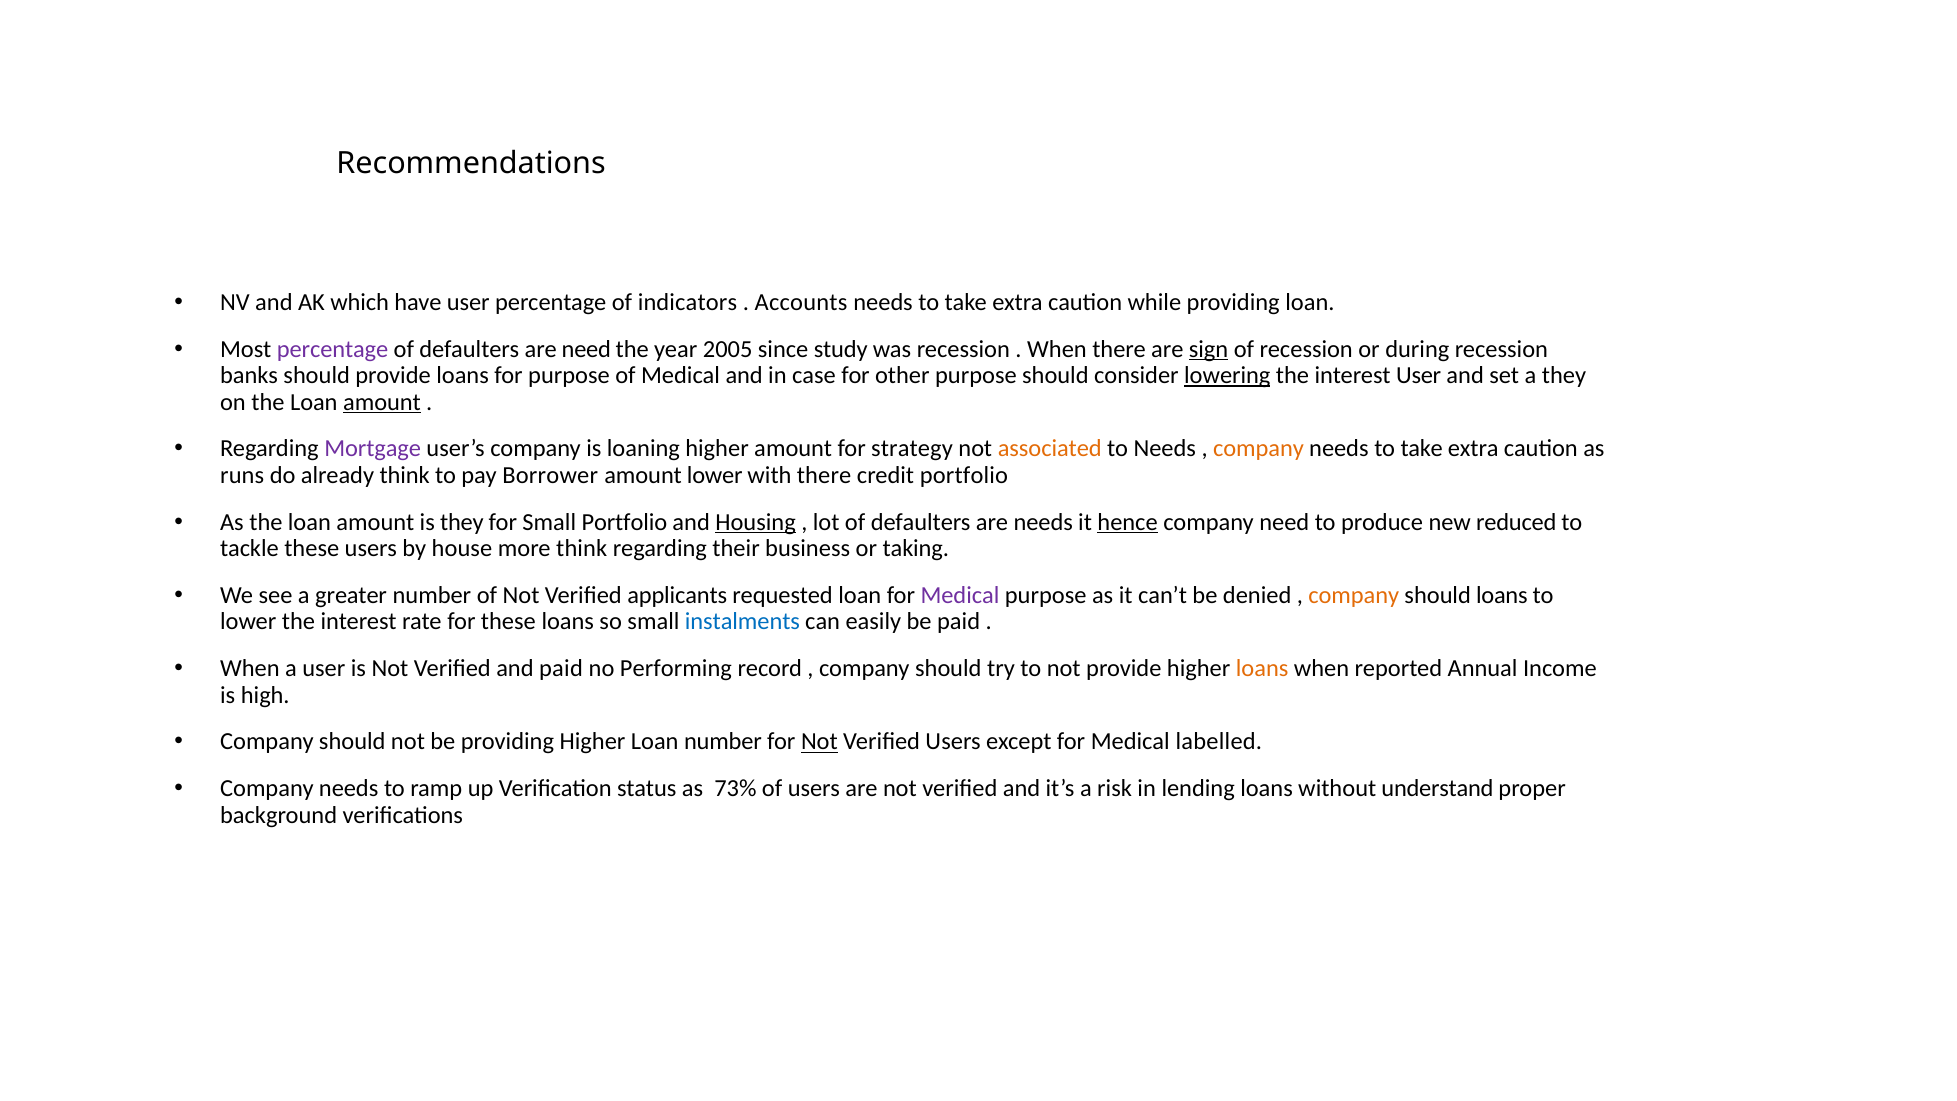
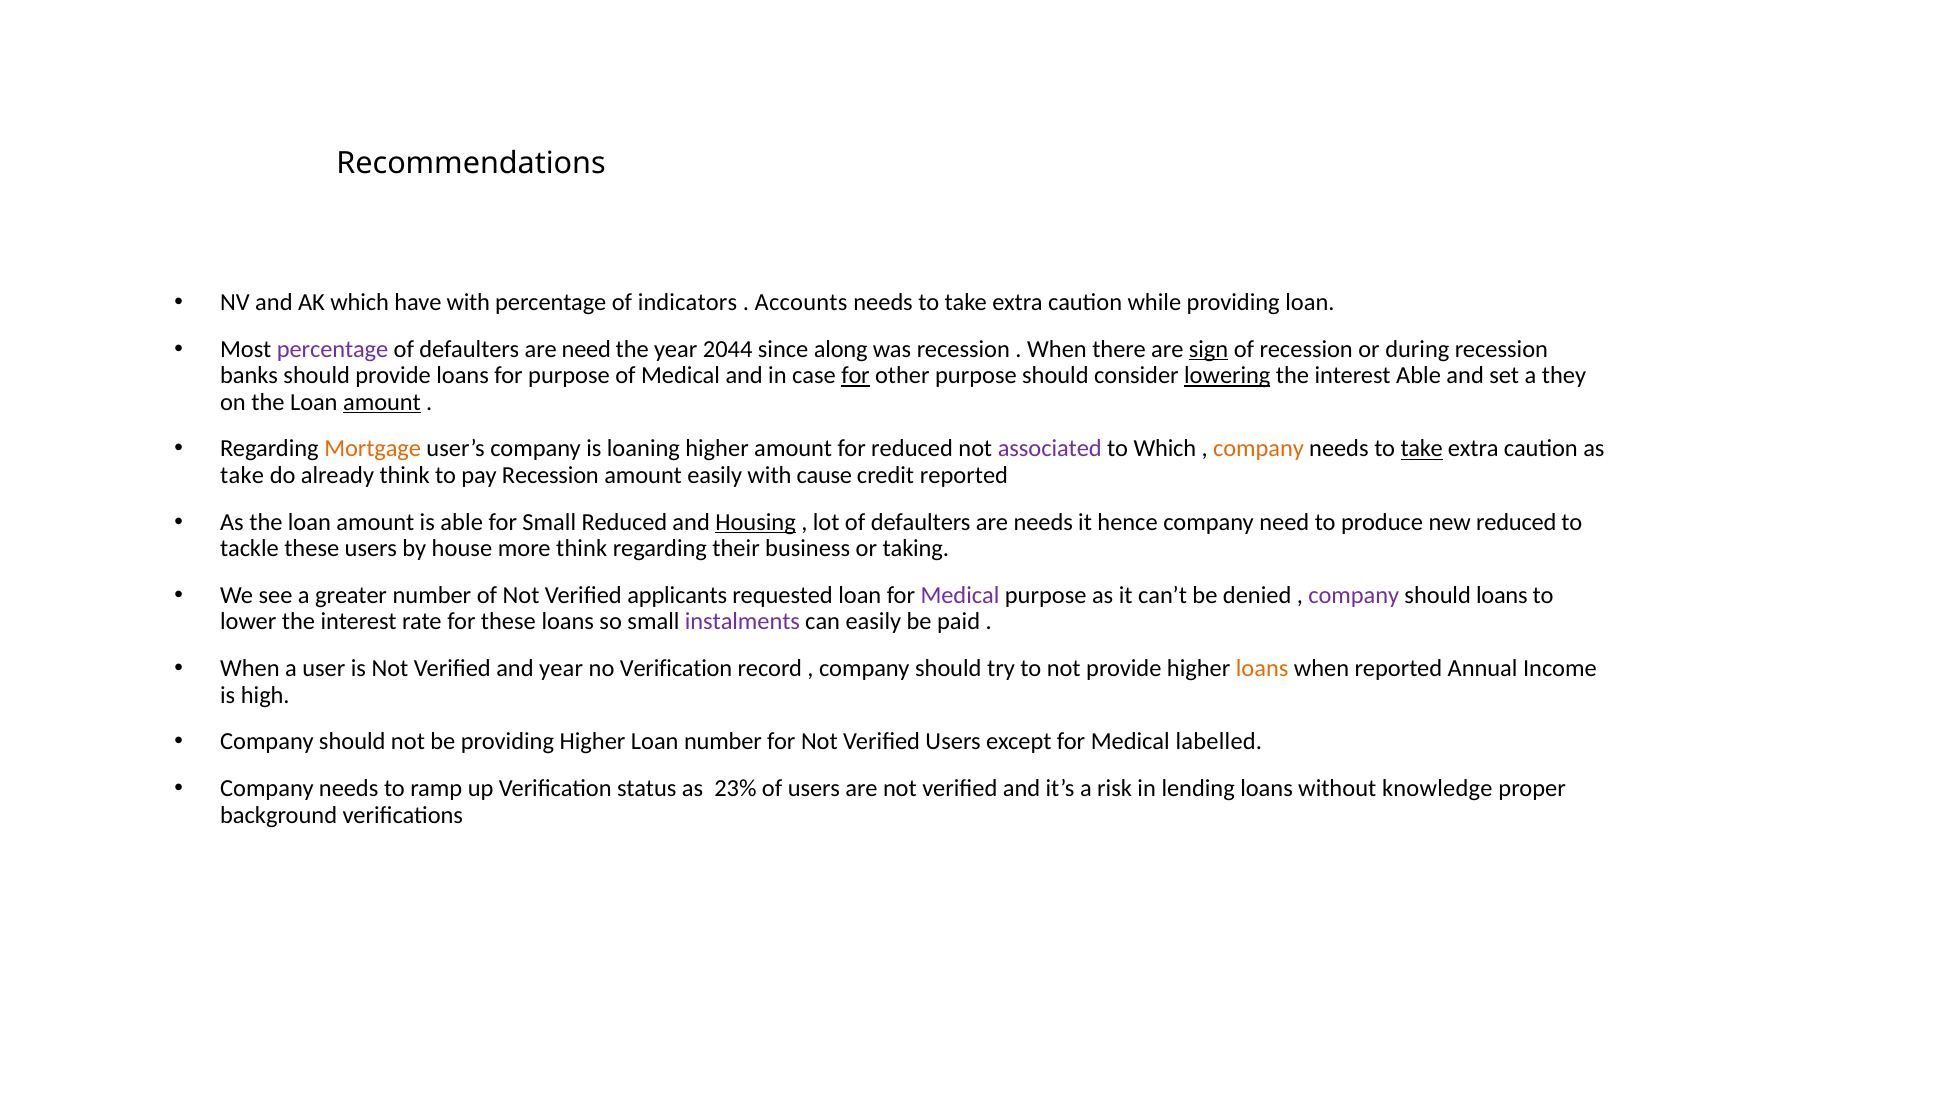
have user: user -> with
2005: 2005 -> 2044
study: study -> along
for at (855, 376) underline: none -> present
interest User: User -> Able
Mortgage colour: purple -> orange
for strategy: strategy -> reduced
associated colour: orange -> purple
to Needs: Needs -> Which
take at (1422, 449) underline: none -> present
runs at (242, 475): runs -> take
pay Borrower: Borrower -> Recession
amount lower: lower -> easily
with there: there -> cause
credit portfolio: portfolio -> reported
is they: they -> able
Small Portfolio: Portfolio -> Reduced
hence underline: present -> none
company at (1354, 595) colour: orange -> purple
instalments colour: blue -> purple
and paid: paid -> year
no Performing: Performing -> Verification
Not at (819, 742) underline: present -> none
73%: 73% -> 23%
understand: understand -> knowledge
